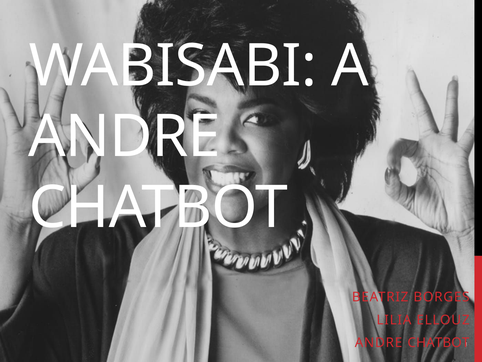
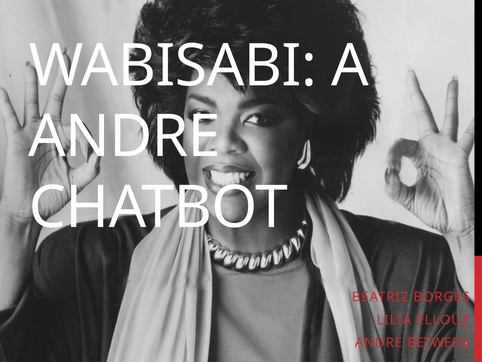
CHATBOT at (438, 342): CHATBOT -> BETWEEN
